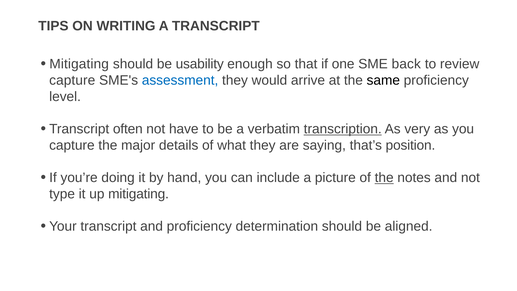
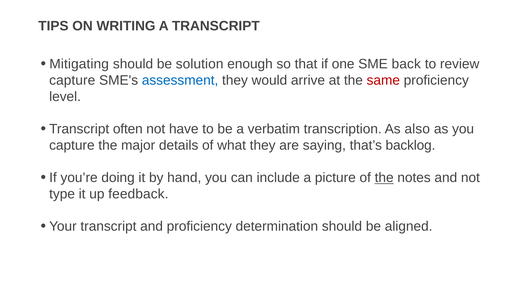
usability: usability -> solution
same colour: black -> red
transcription underline: present -> none
very: very -> also
position: position -> backlog
up mitigating: mitigating -> feedback
